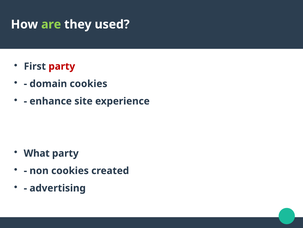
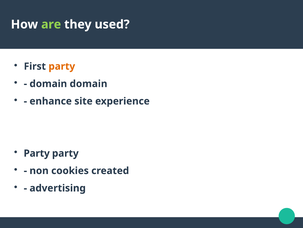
party at (62, 66) colour: red -> orange
domain cookies: cookies -> domain
What at (37, 153): What -> Party
